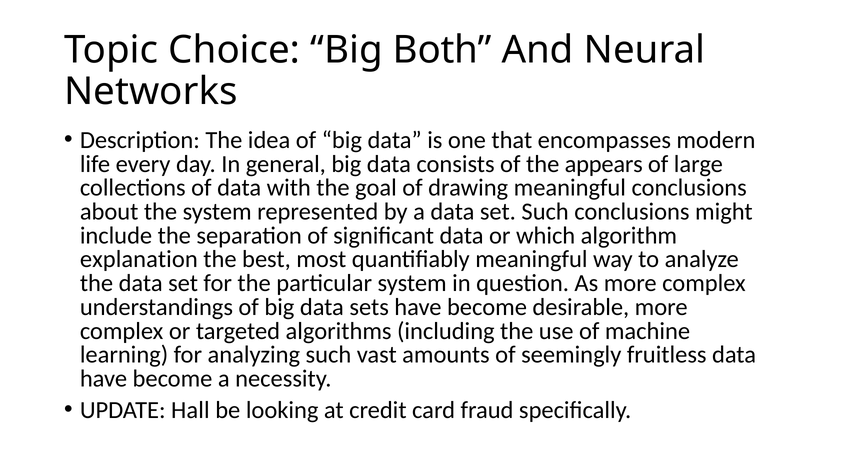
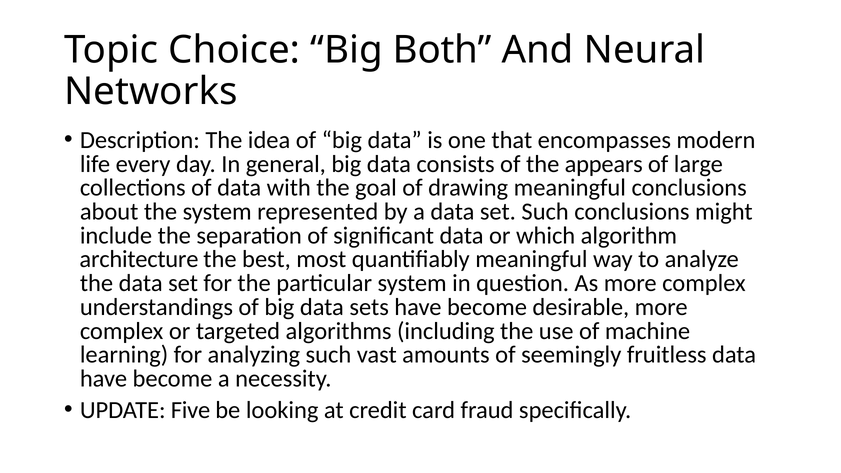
explanation: explanation -> architecture
Hall: Hall -> Five
